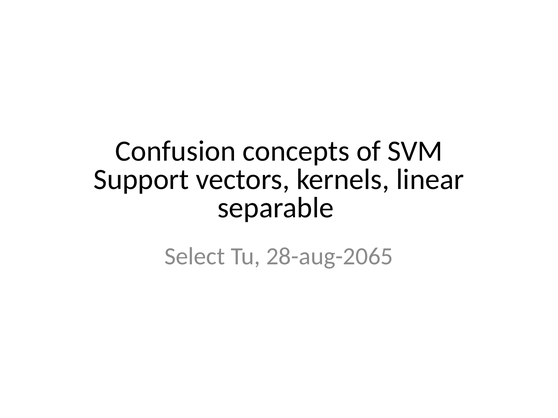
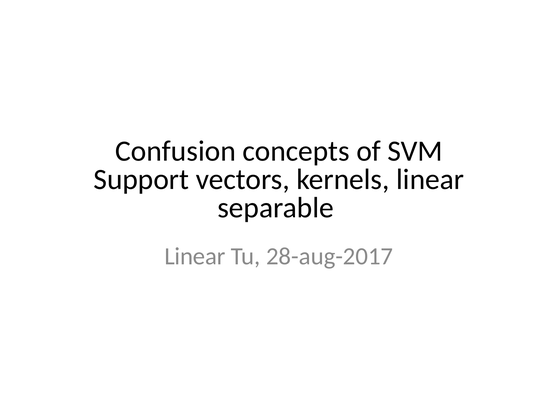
Select at (195, 257): Select -> Linear
28-aug-2065: 28-aug-2065 -> 28-aug-2017
